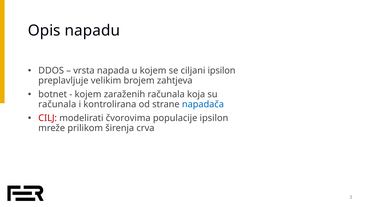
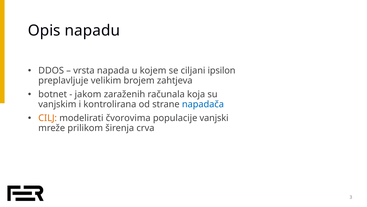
kojem at (88, 94): kojem -> jakom
računala at (57, 104): računala -> vanjskim
CILJ colour: red -> orange
populacije ipsilon: ipsilon -> vanjski
